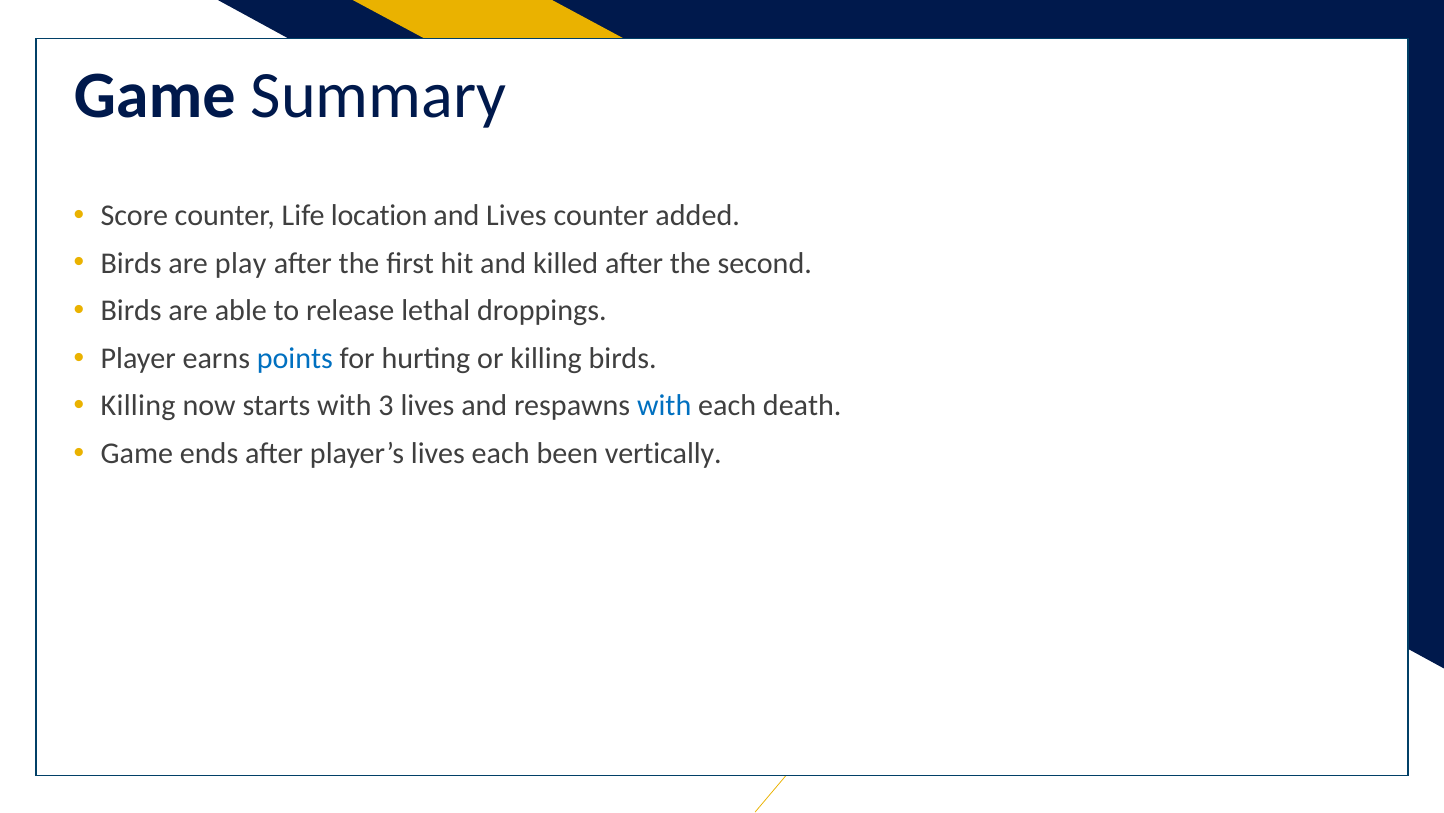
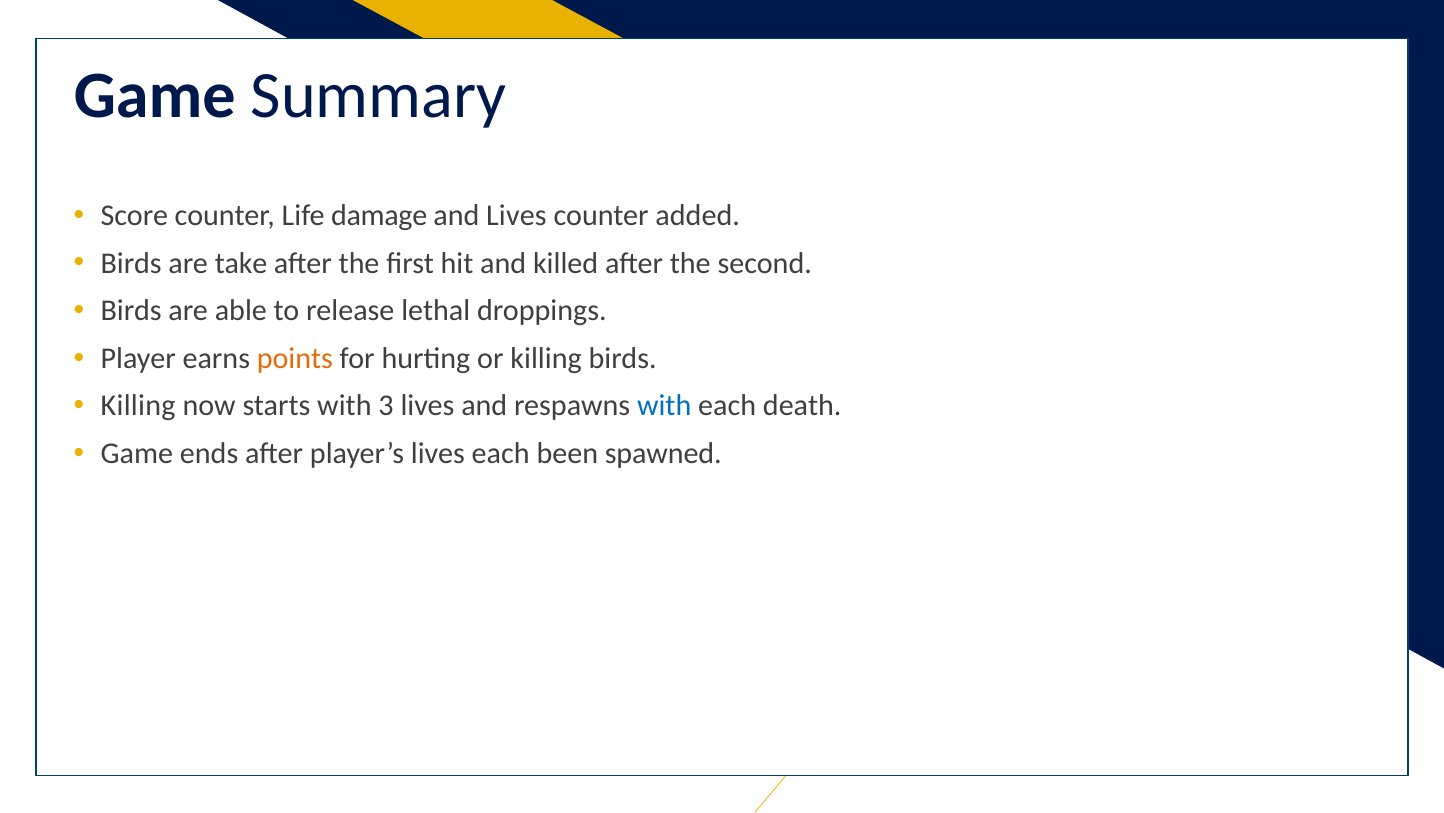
location: location -> damage
play: play -> take
points colour: blue -> orange
vertically: vertically -> spawned
